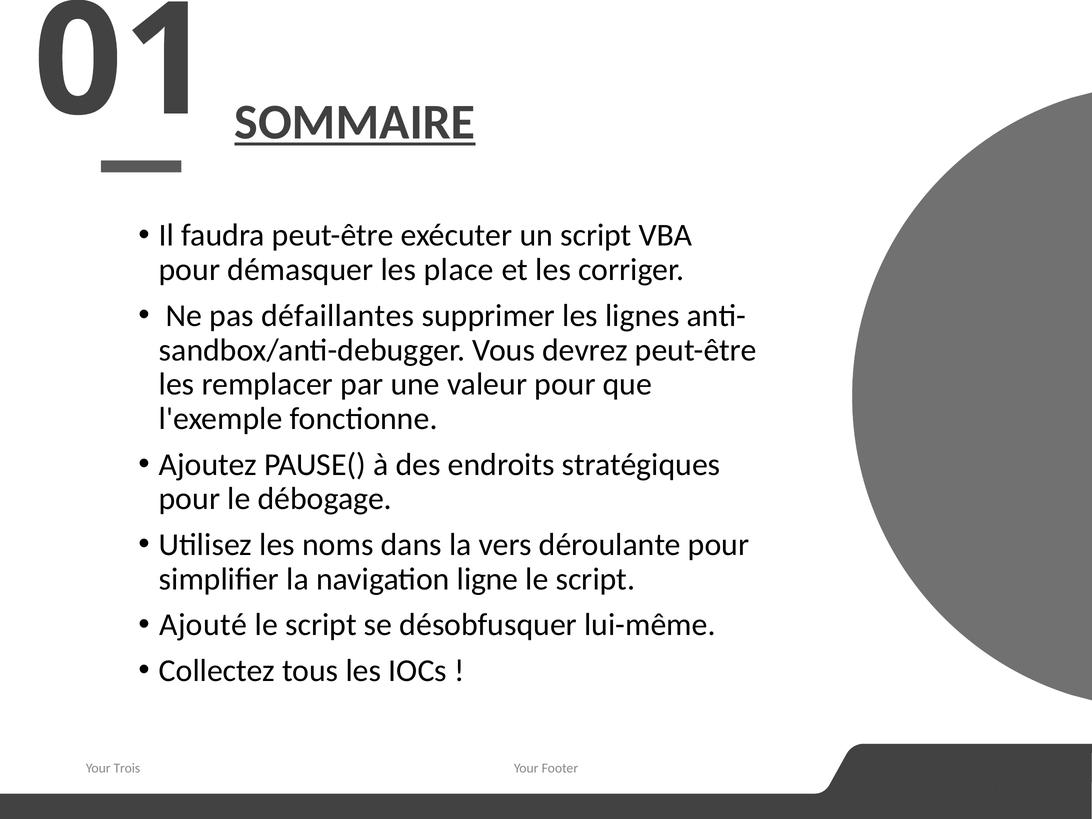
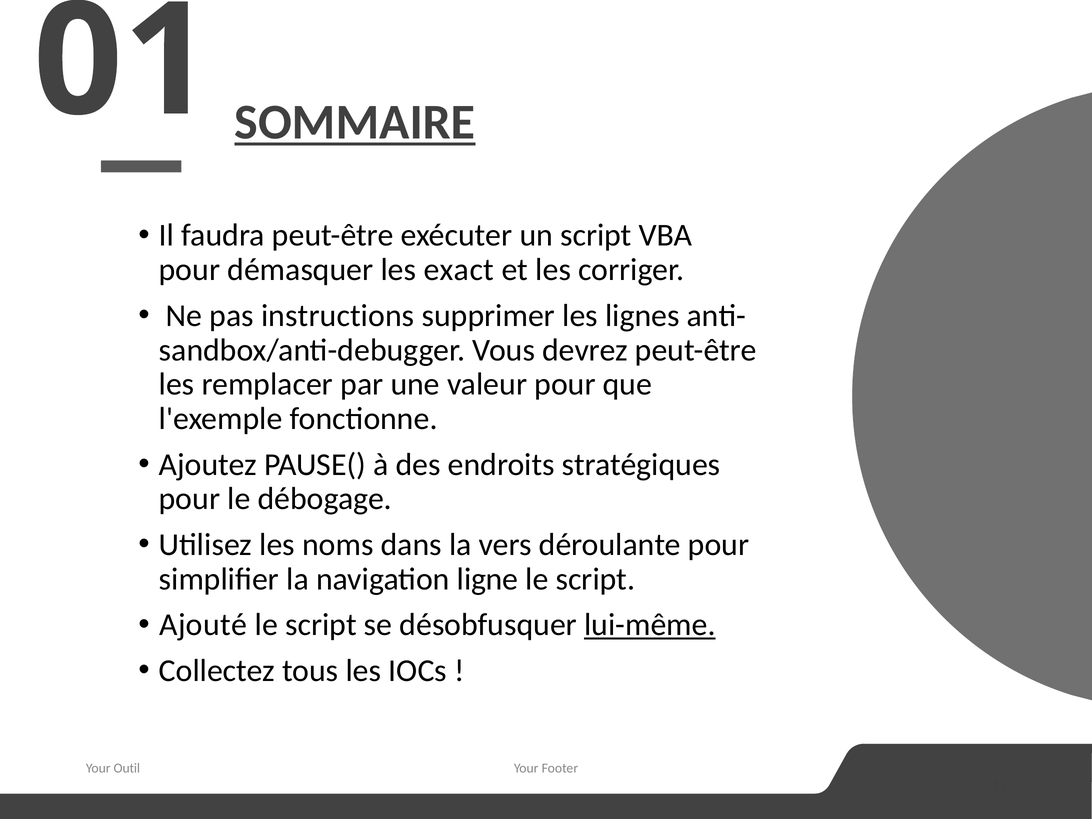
place: place -> exact
défaillantes: défaillantes -> instructions
lui-même underline: none -> present
Trois: Trois -> Outil
